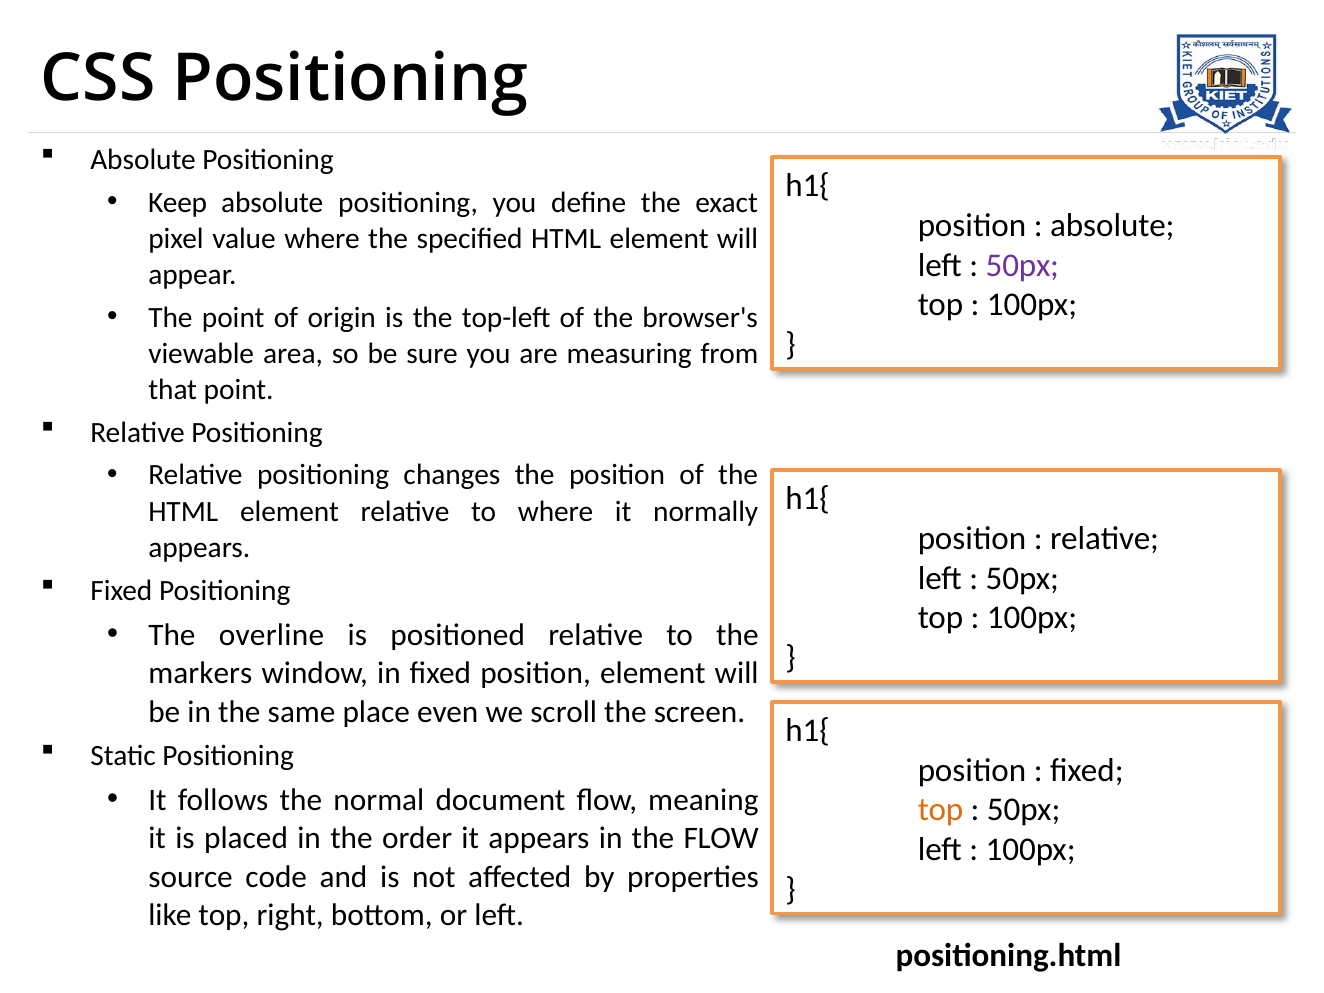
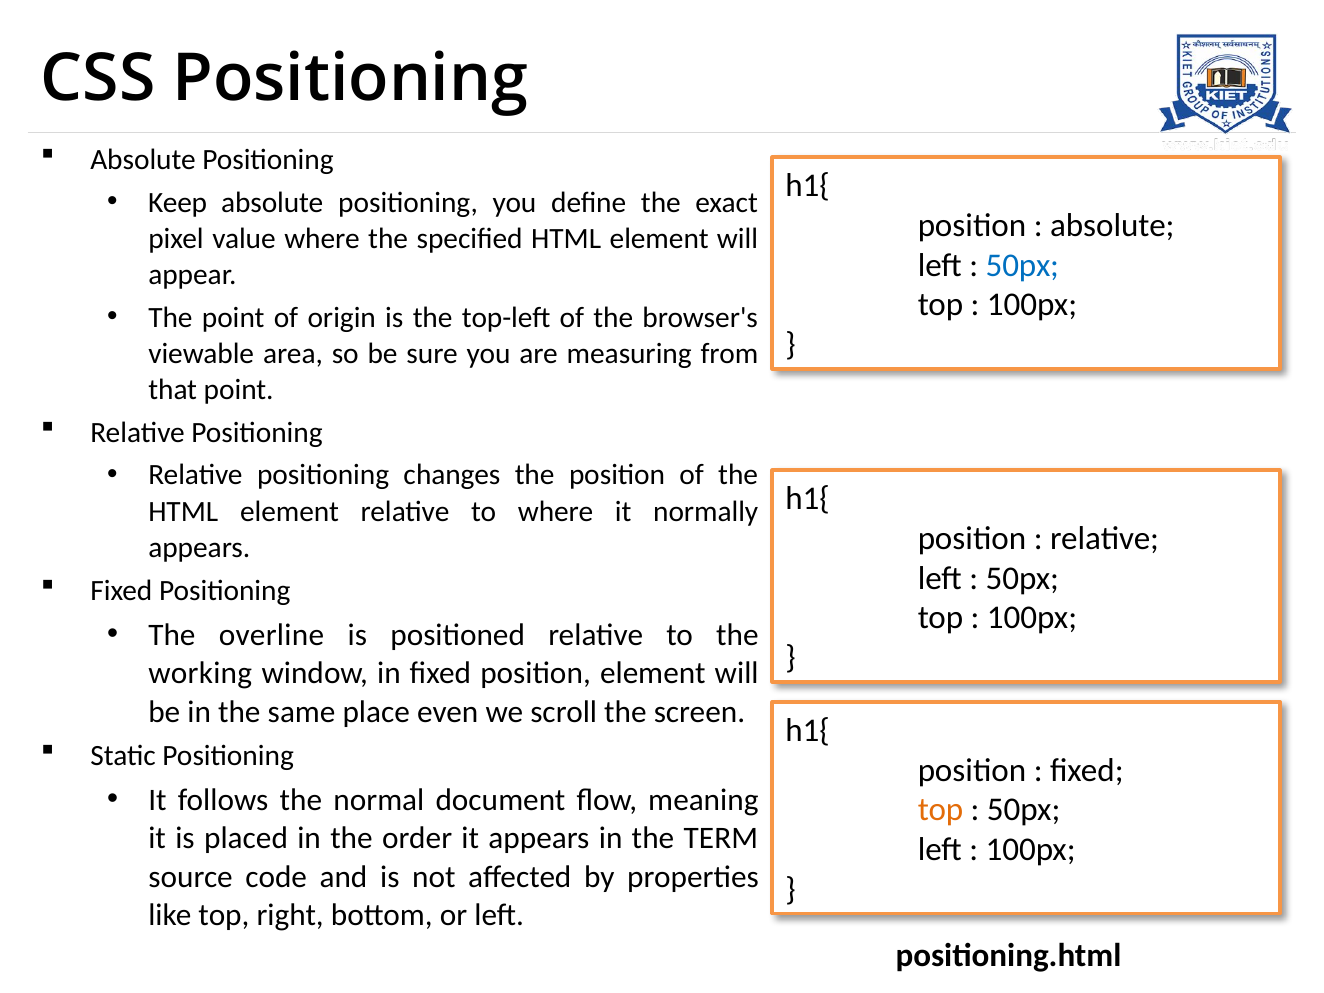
50px at (1022, 265) colour: purple -> blue
markers: markers -> working
the FLOW: FLOW -> TERM
